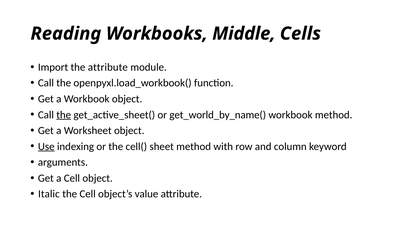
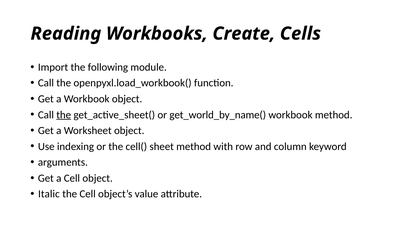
Middle: Middle -> Create
the attribute: attribute -> following
Use underline: present -> none
